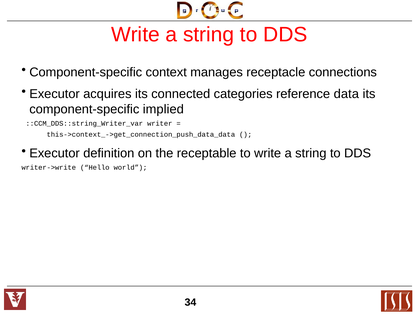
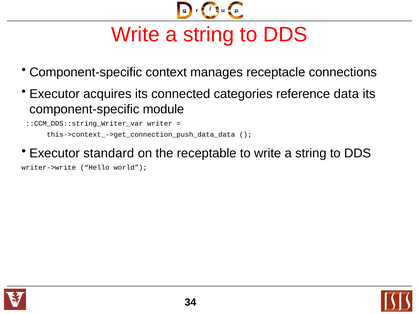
implied: implied -> module
definition: definition -> standard
